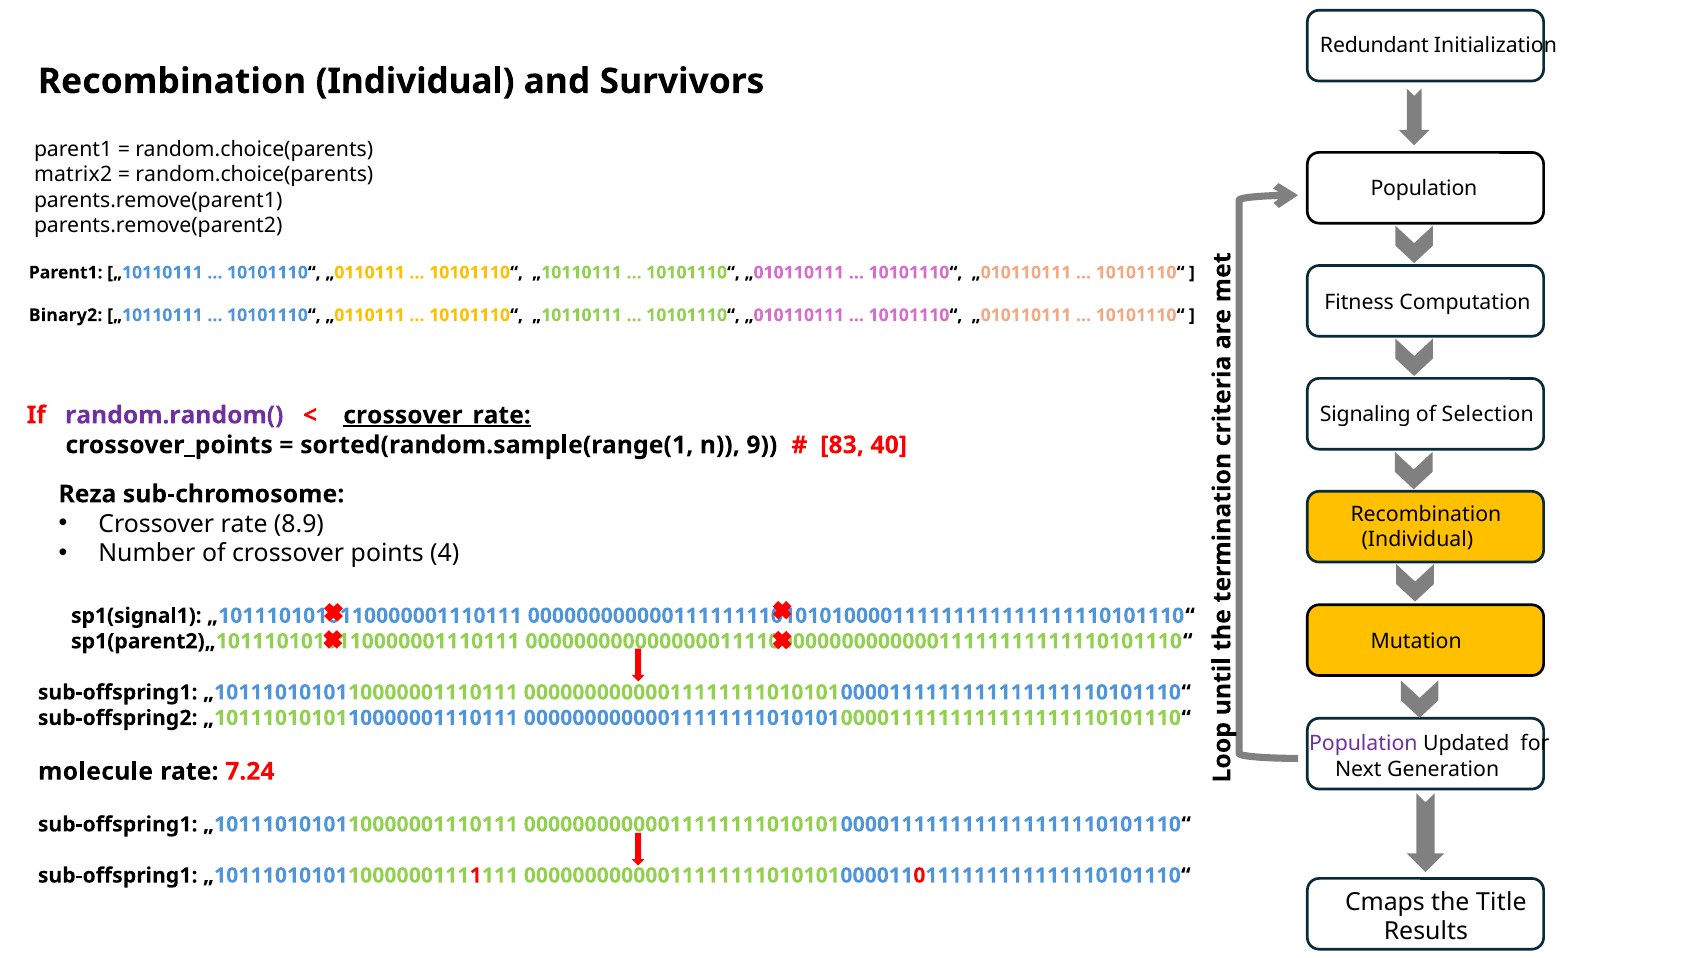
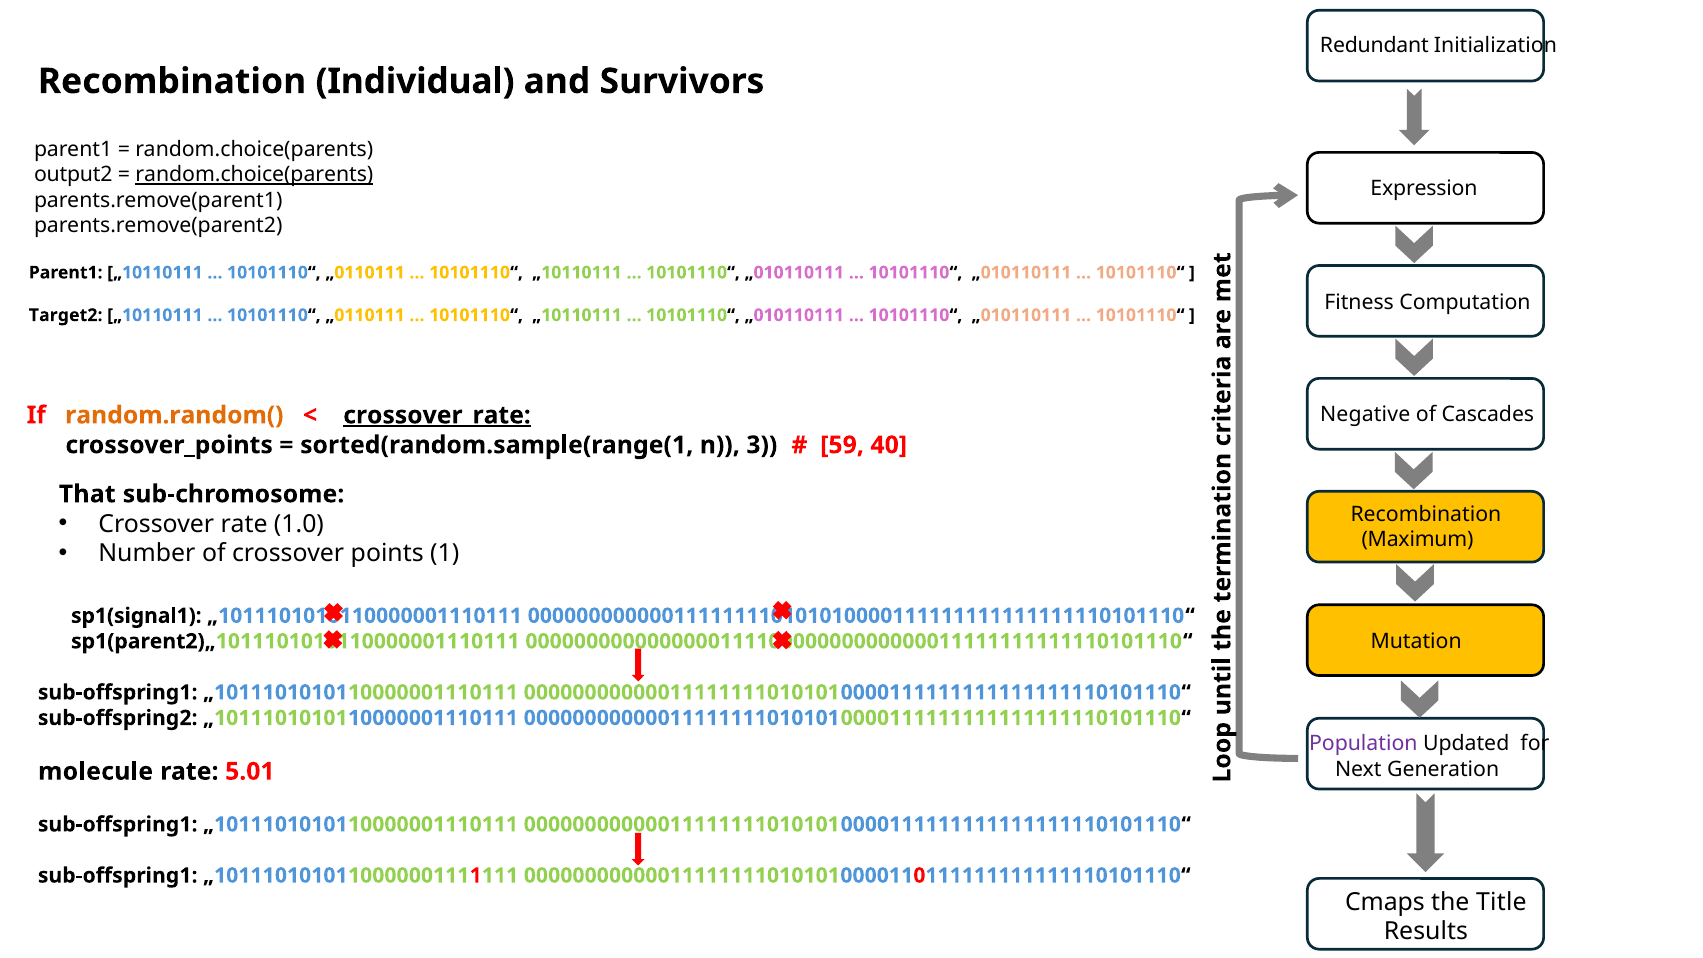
matrix2: matrix2 -> output2
random.choice(parents at (254, 175) underline: none -> present
Population at (1424, 189): Population -> Expression
Binary2: Binary2 -> Target2
Signaling: Signaling -> Negative
Selection: Selection -> Cascades
random.random( colour: purple -> orange
9: 9 -> 3
83: 83 -> 59
Reza: Reza -> That
8.9: 8.9 -> 1.0
Individual at (1417, 540): Individual -> Maximum
4: 4 -> 1
7.24: 7.24 -> 5.01
